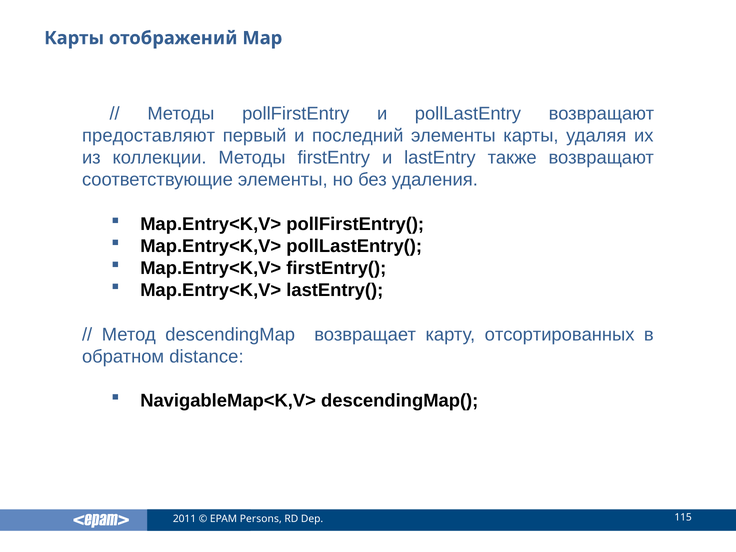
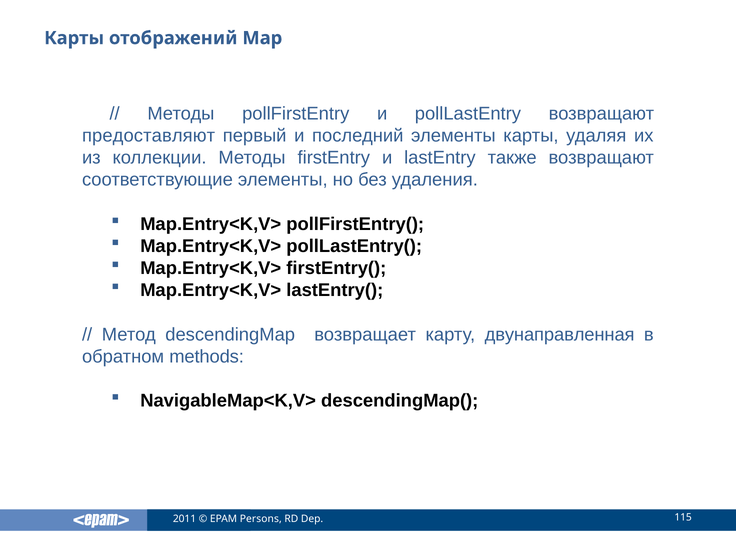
отсортированных: отсортированных -> двунаправленная
distance: distance -> methods
